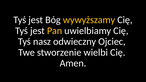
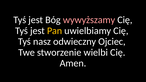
wywyższamy colour: yellow -> pink
